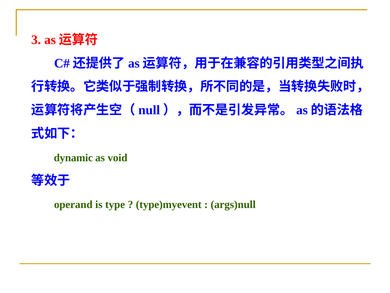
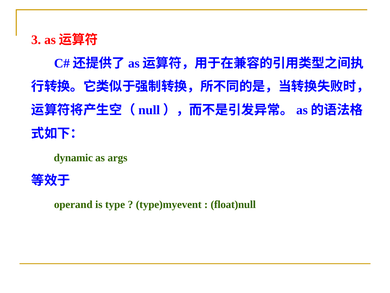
void: void -> args
args)null: args)null -> float)null
